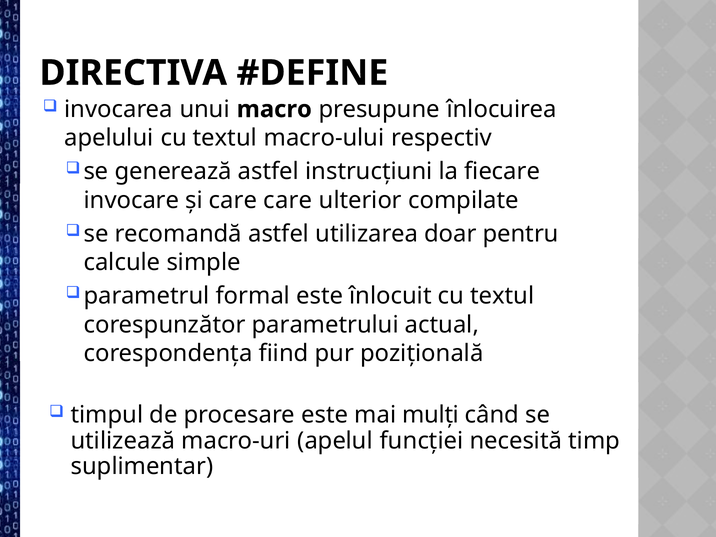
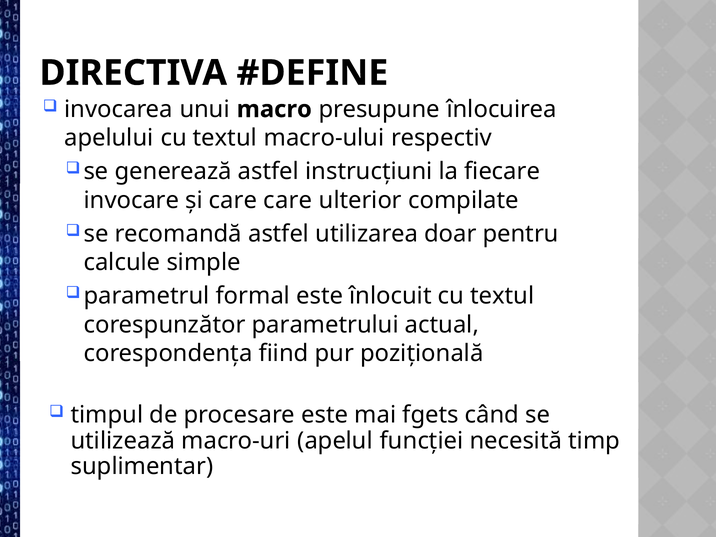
mulți: mulți -> fgets
